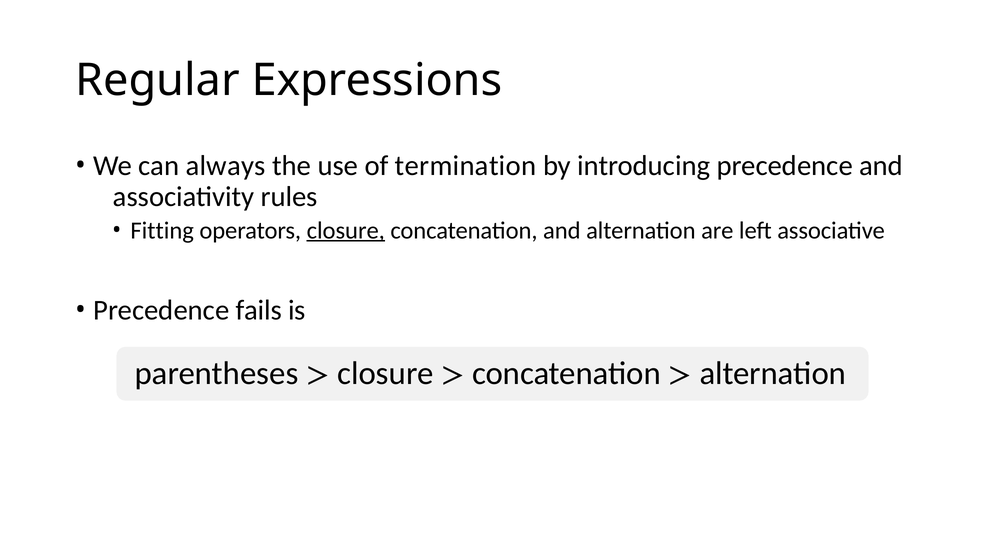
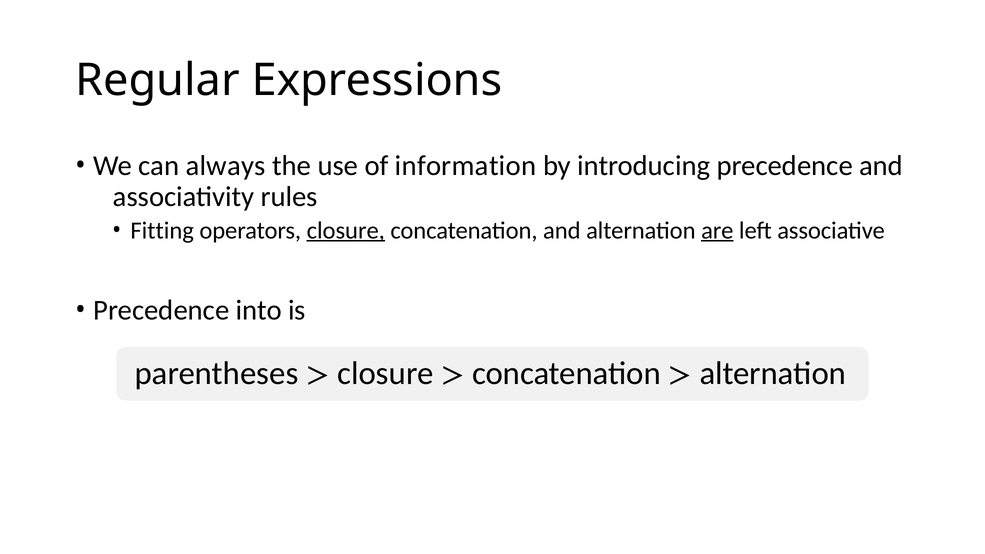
termination: termination -> information
are underline: none -> present
fails: fails -> into
